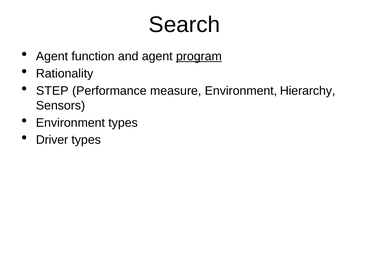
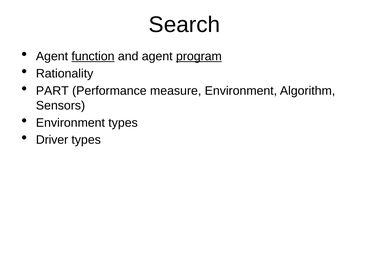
function underline: none -> present
STEP: STEP -> PART
Hierarchy: Hierarchy -> Algorithm
